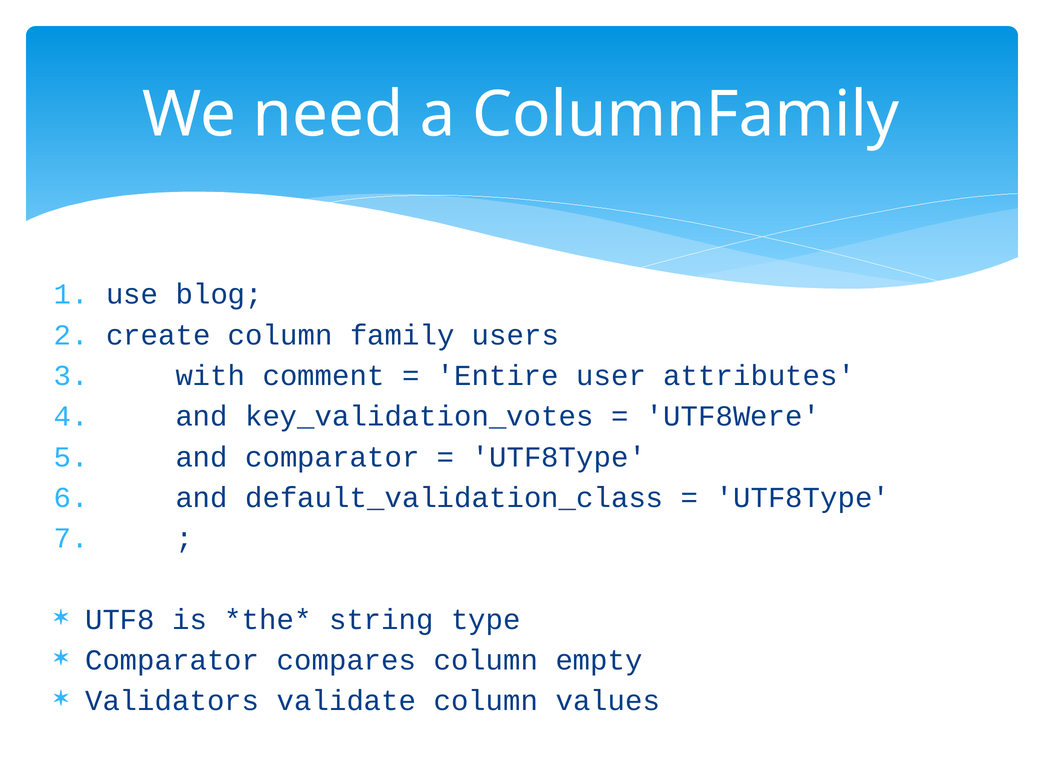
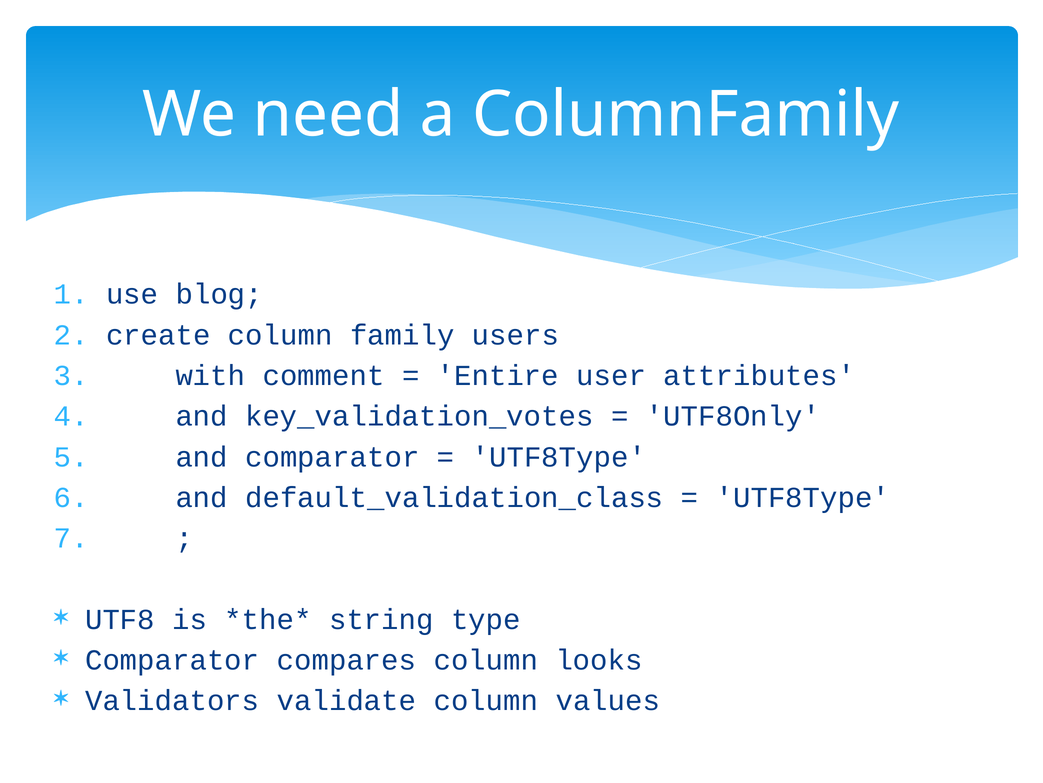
UTF8Were: UTF8Were -> UTF8Only
empty: empty -> looks
